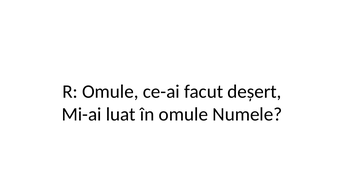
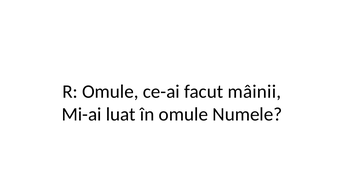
deșert: deșert -> mâinii
